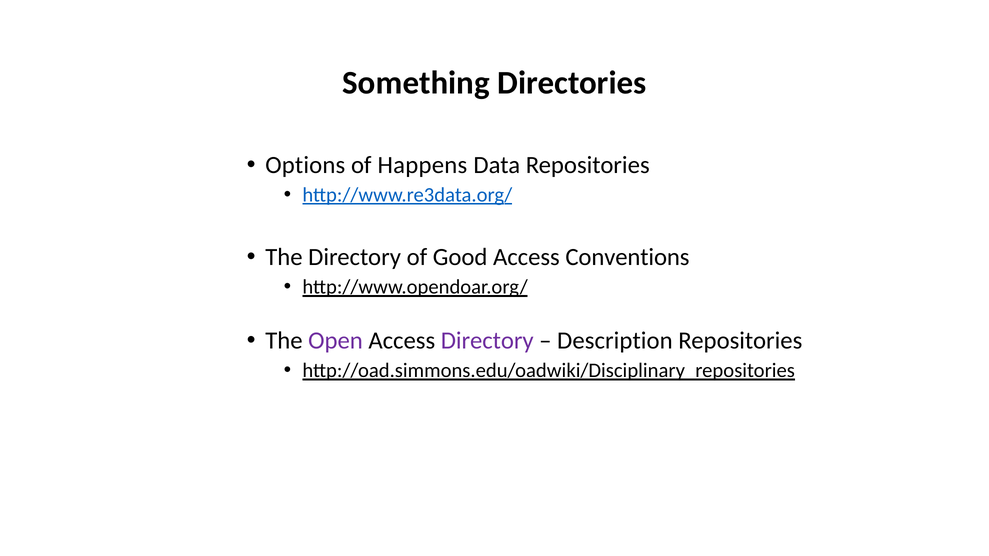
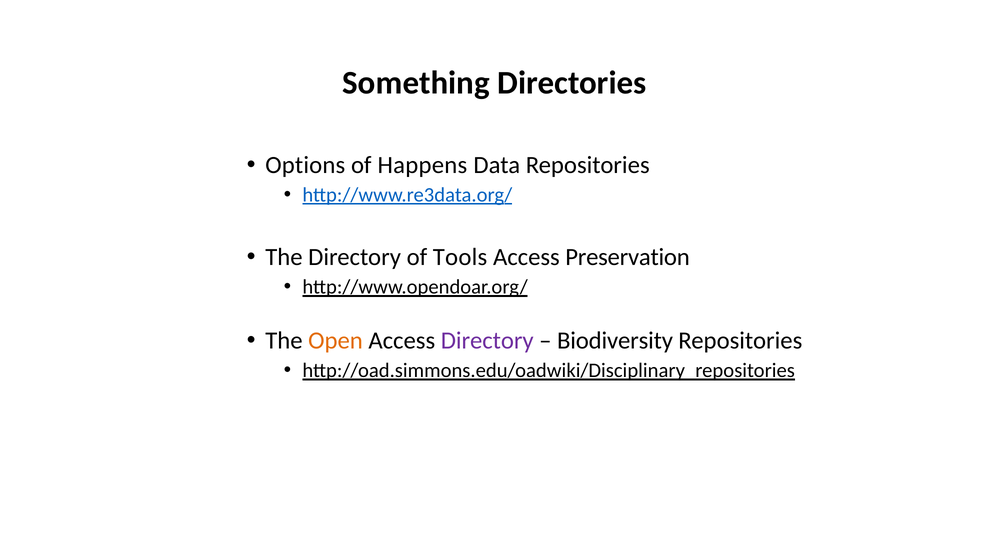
Good: Good -> Tools
Conventions: Conventions -> Preservation
Open colour: purple -> orange
Description: Description -> Biodiversity
